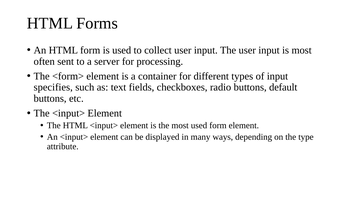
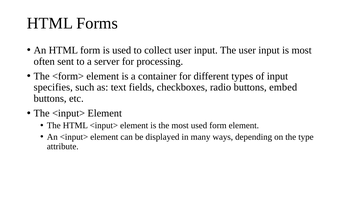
default: default -> embed
